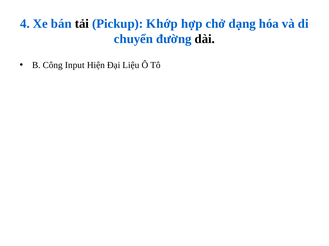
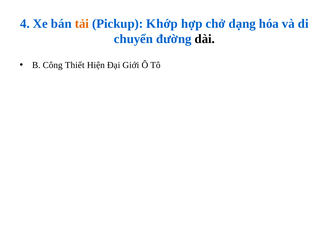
tải colour: black -> orange
Input: Input -> Thiết
Liệu: Liệu -> Giới
